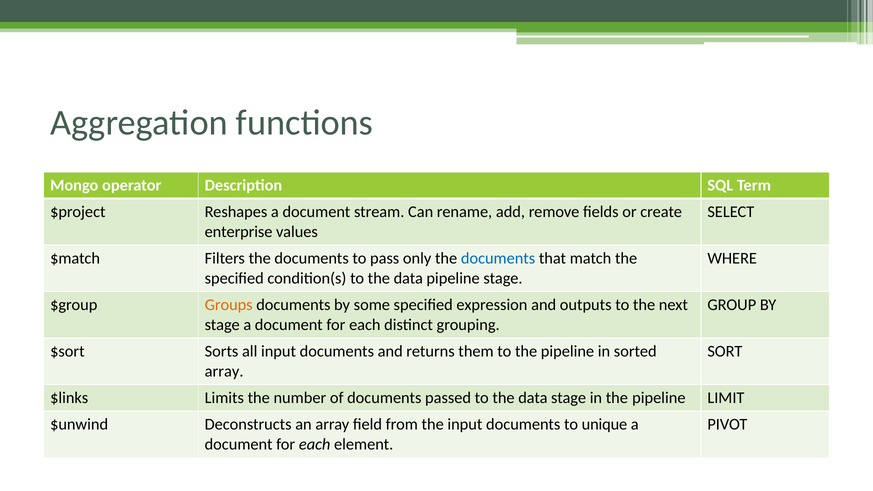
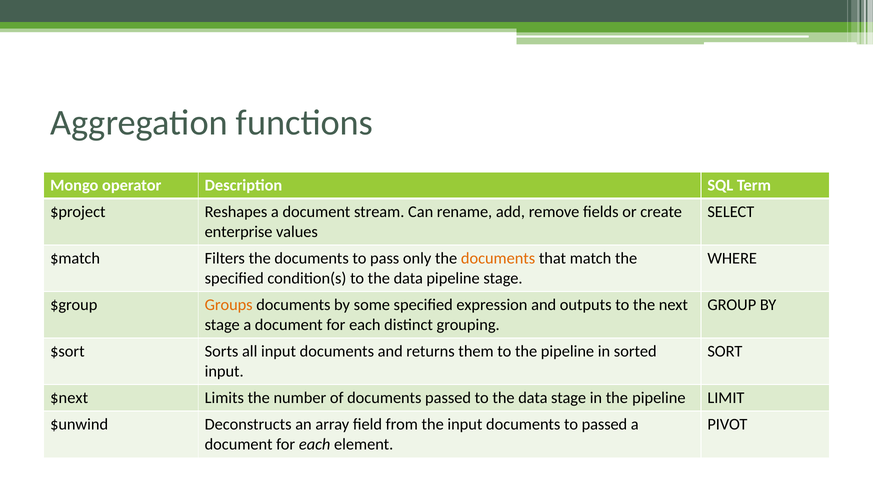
documents at (498, 259) colour: blue -> orange
array at (224, 372): array -> input
$links: $links -> $next
to unique: unique -> passed
